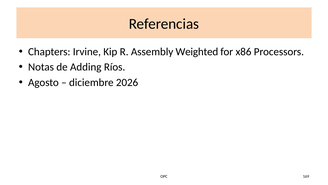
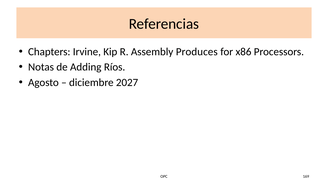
Weighted: Weighted -> Produces
2026: 2026 -> 2027
